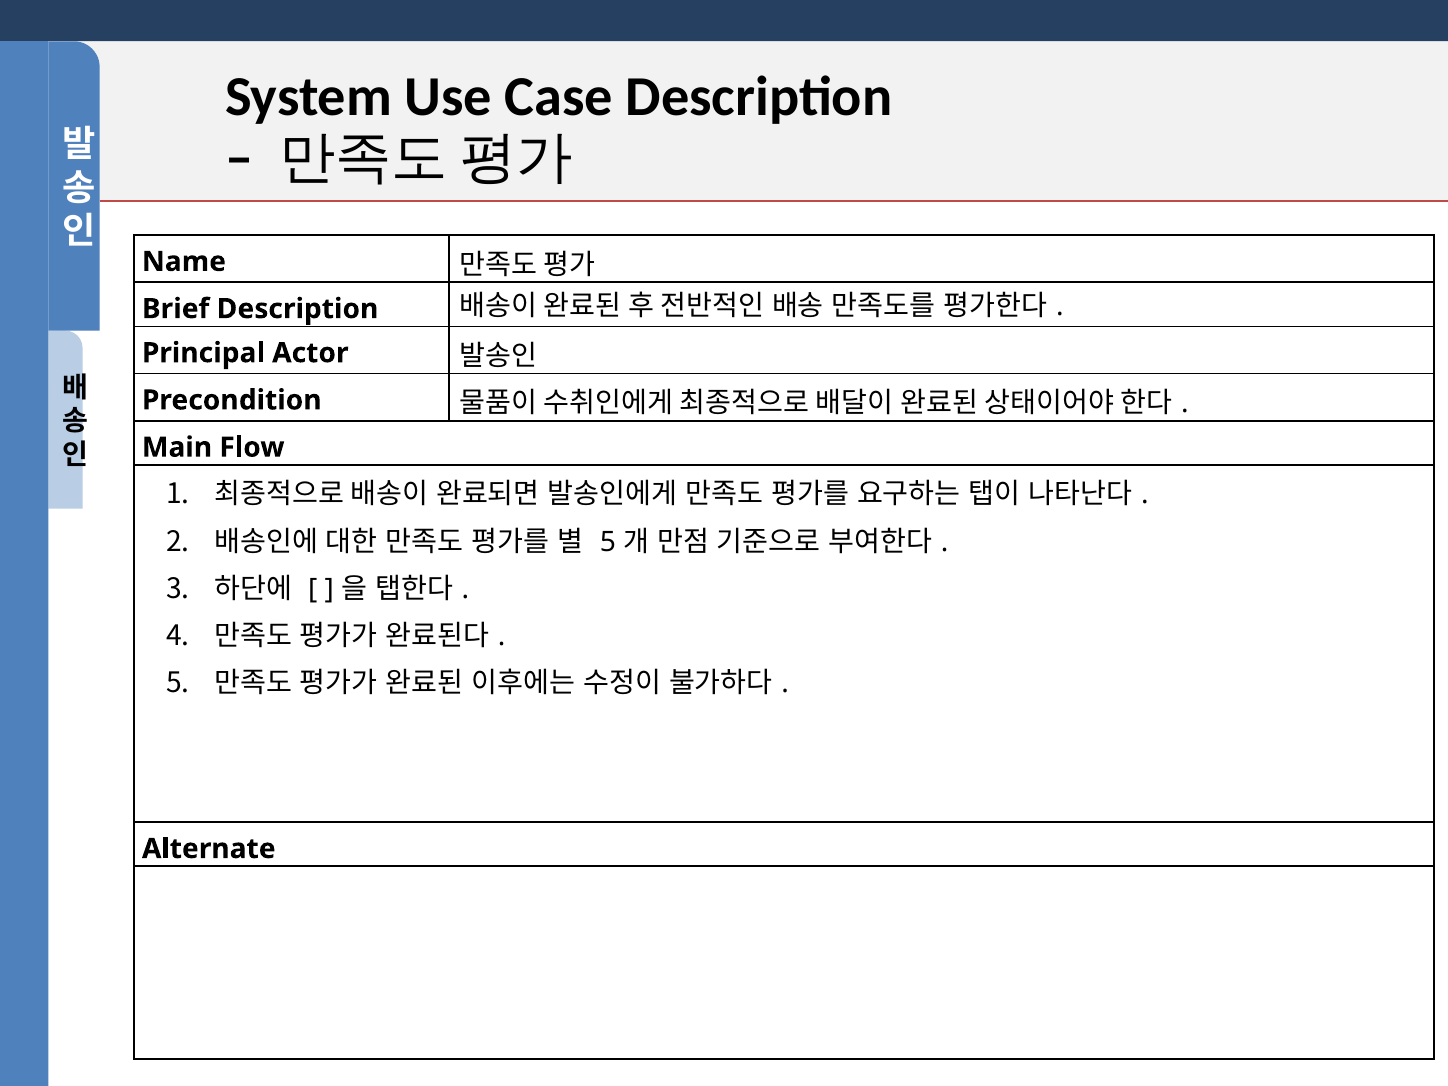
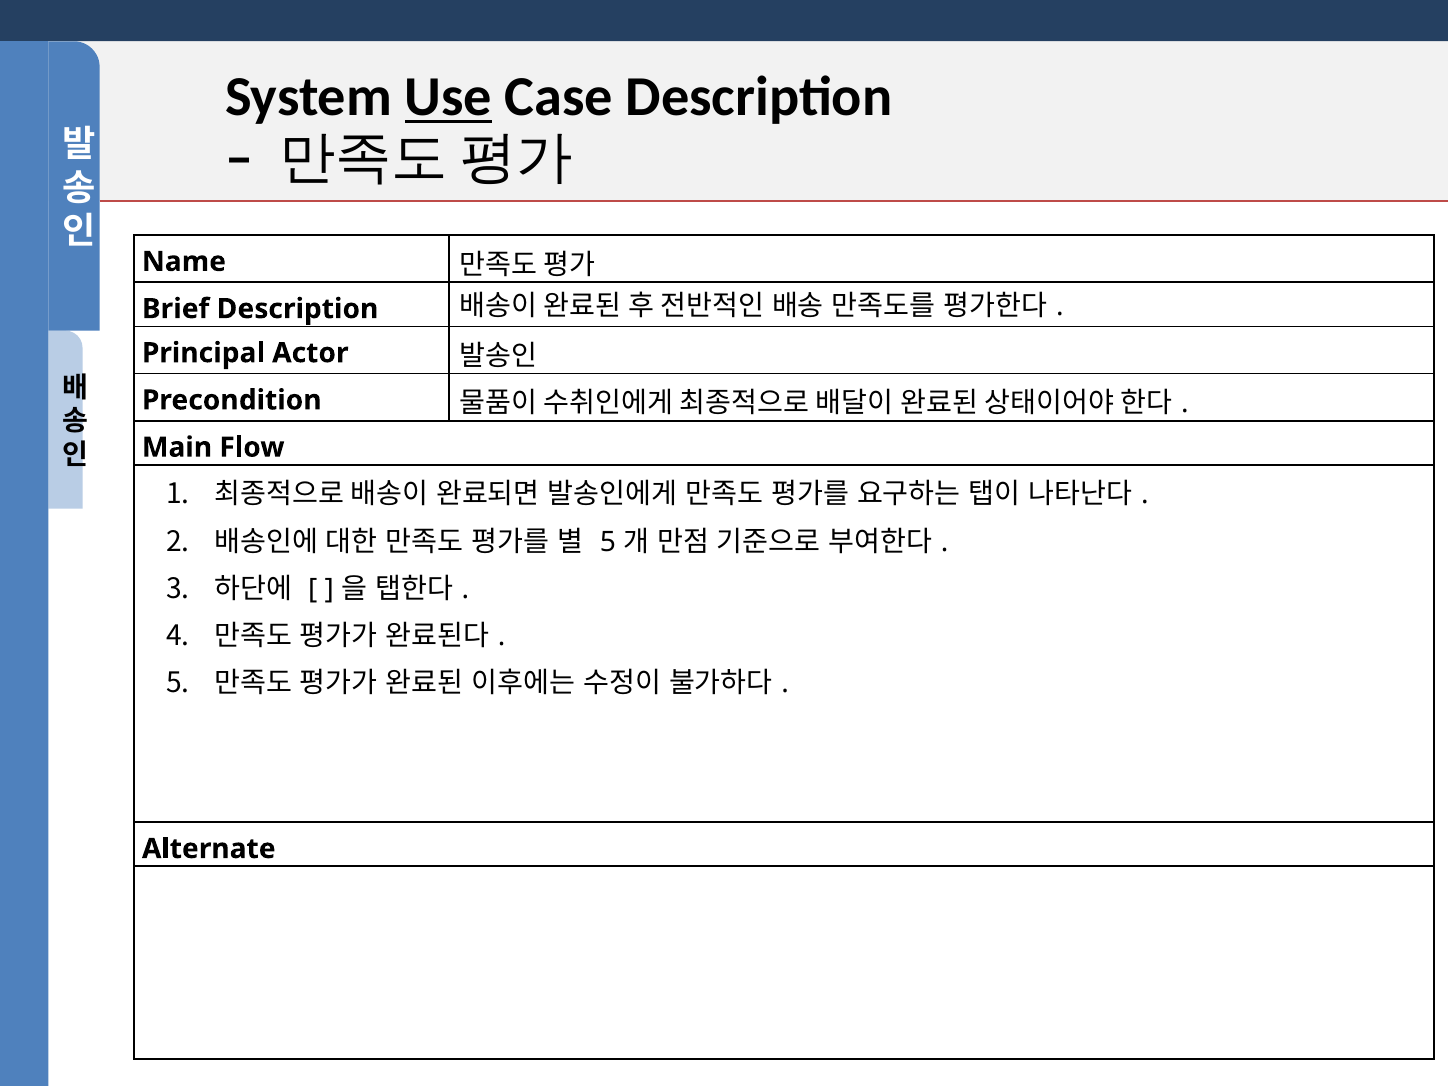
Use underline: none -> present
